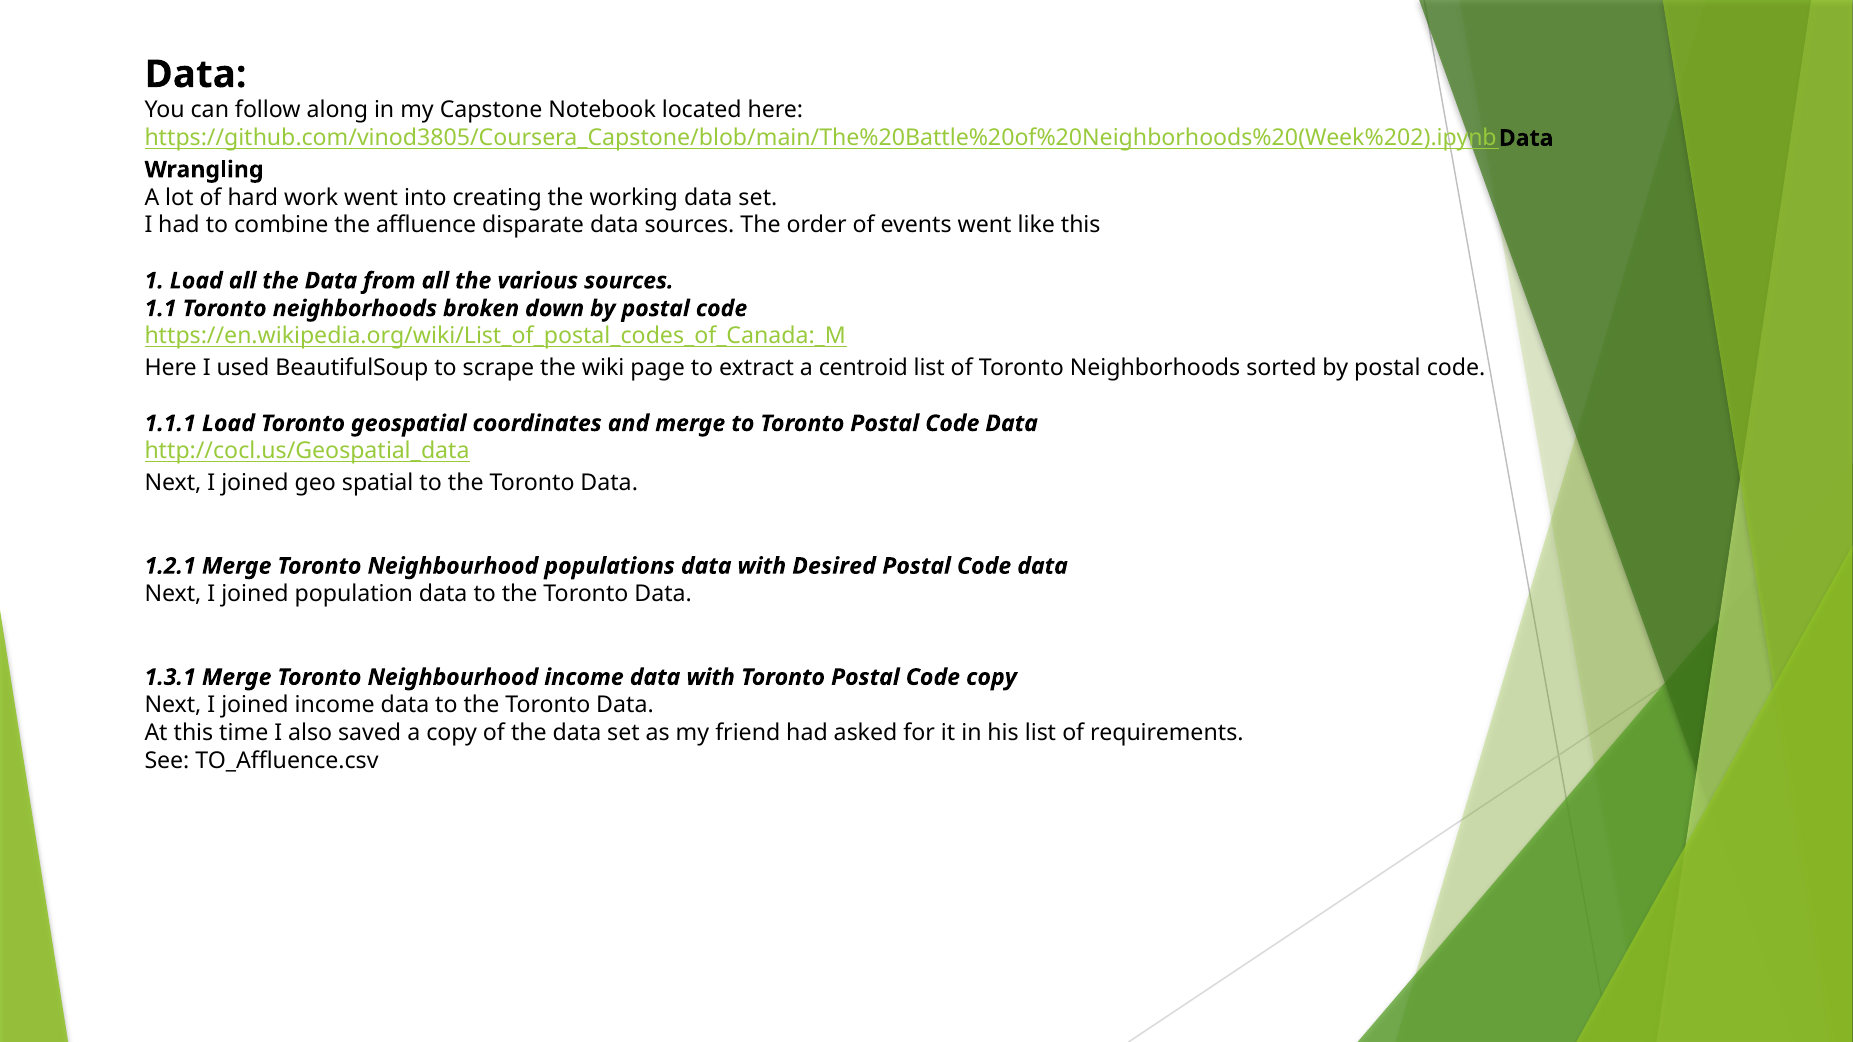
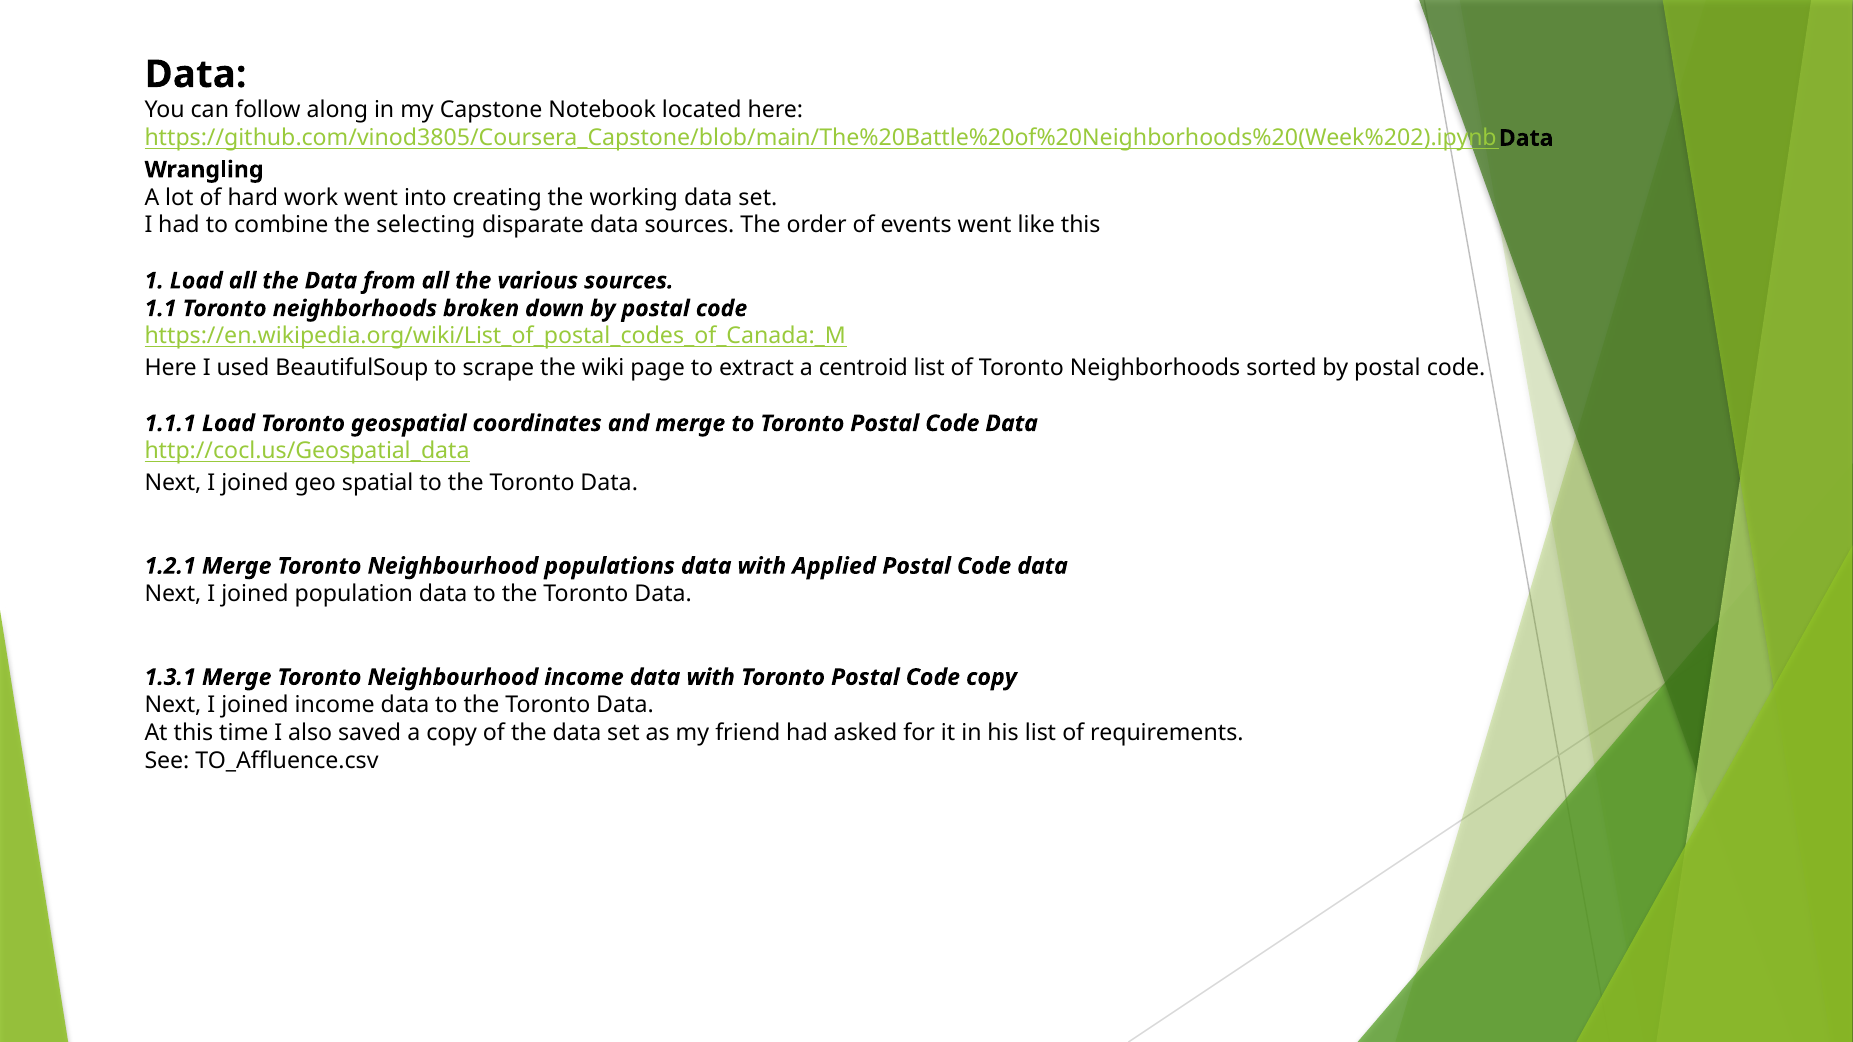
affluence: affluence -> selecting
Desired: Desired -> Applied
